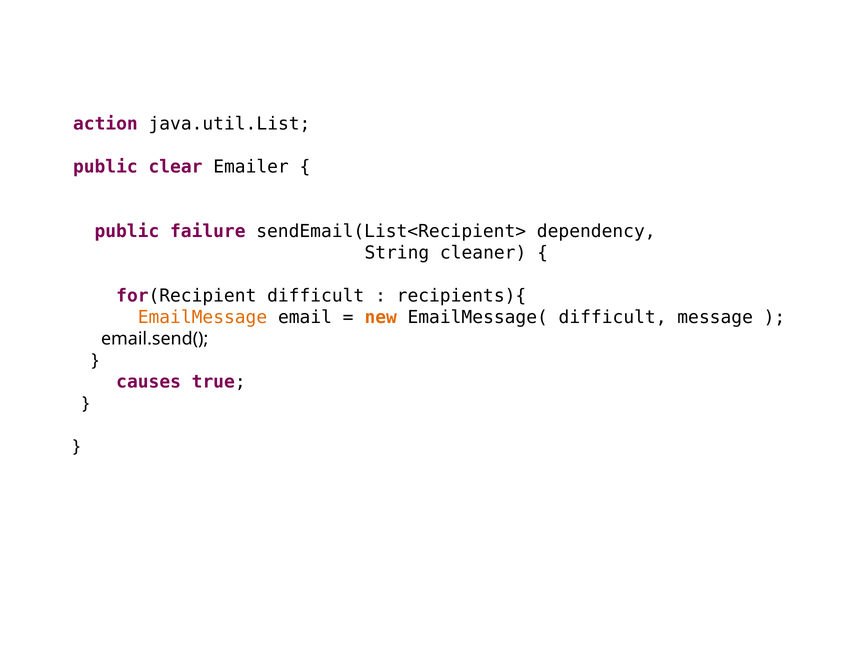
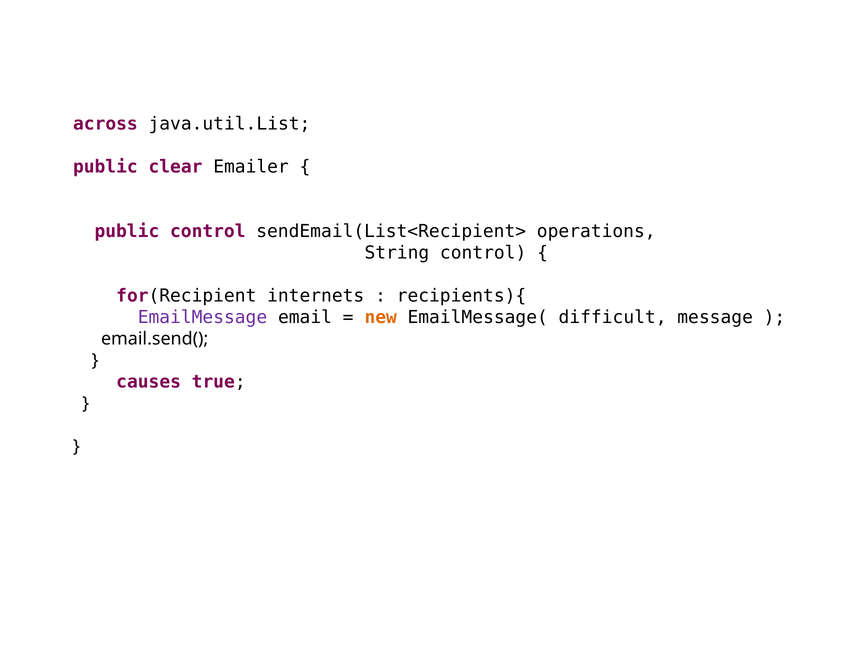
action: action -> across
public failure: failure -> control
dependency: dependency -> operations
String cleaner: cleaner -> control
for(Recipient difficult: difficult -> internets
EmailMessage colour: orange -> purple
